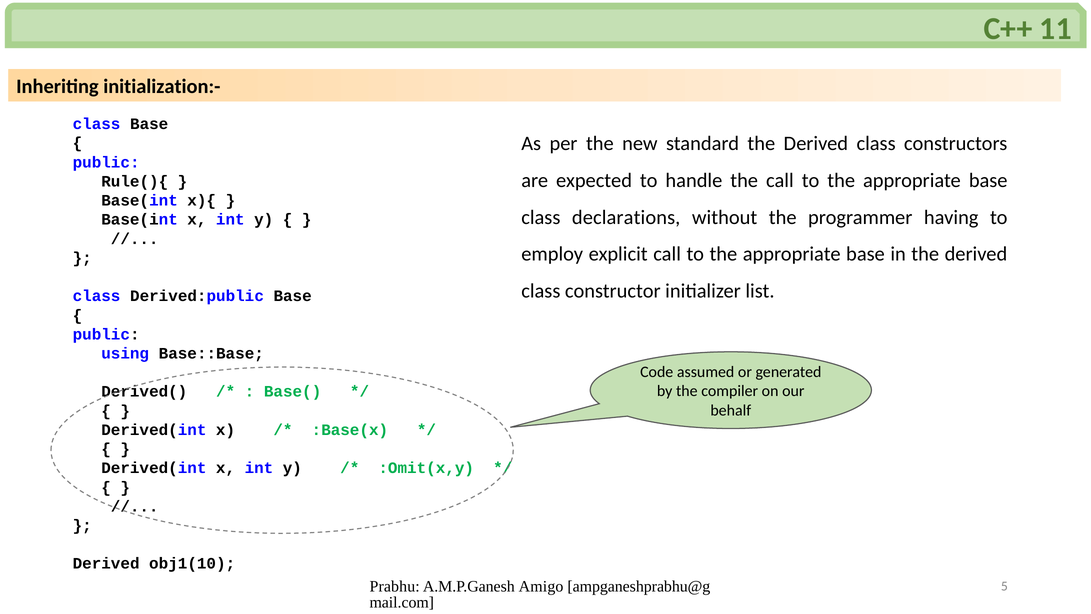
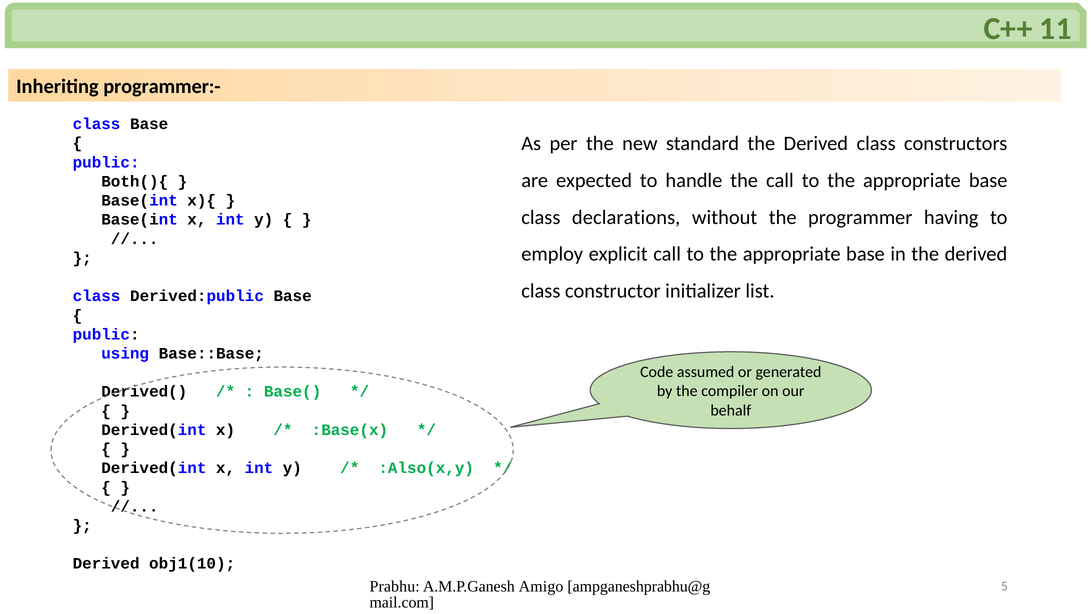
initialization:-: initialization:- -> programmer:-
Rule(){: Rule(){ -> Both(){
:Omit(x,y: :Omit(x,y -> :Also(x,y
